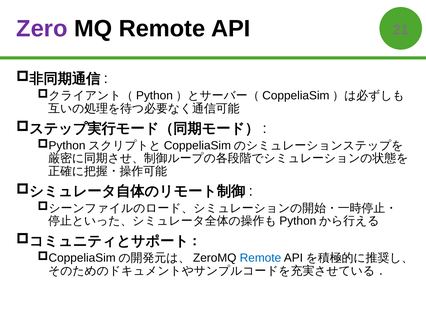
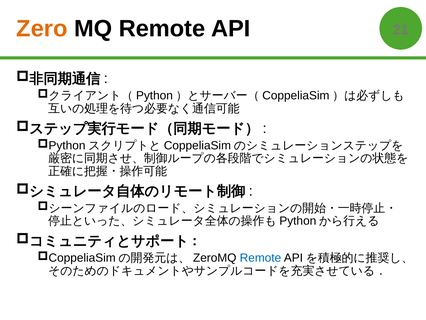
Zero colour: purple -> orange
